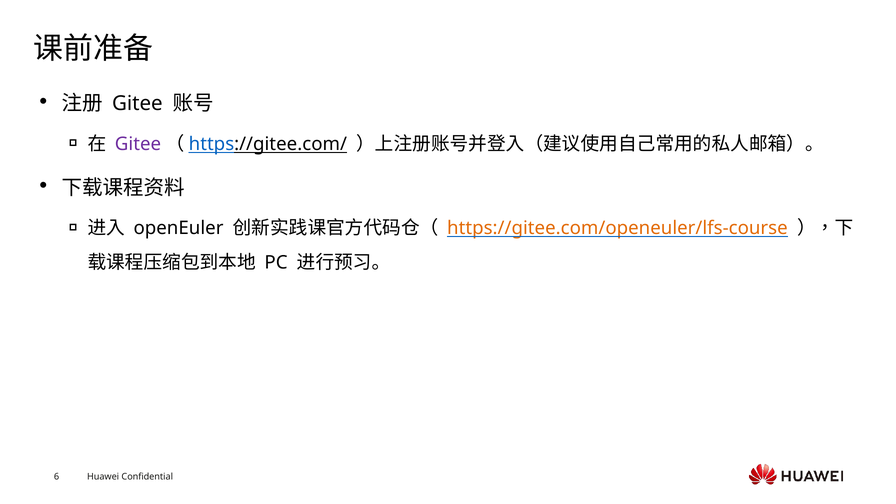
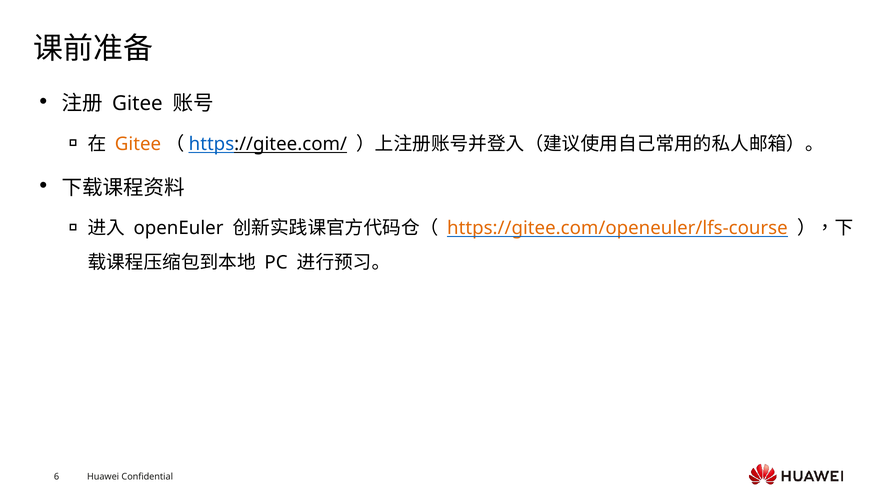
Gitee at (138, 144) colour: purple -> orange
